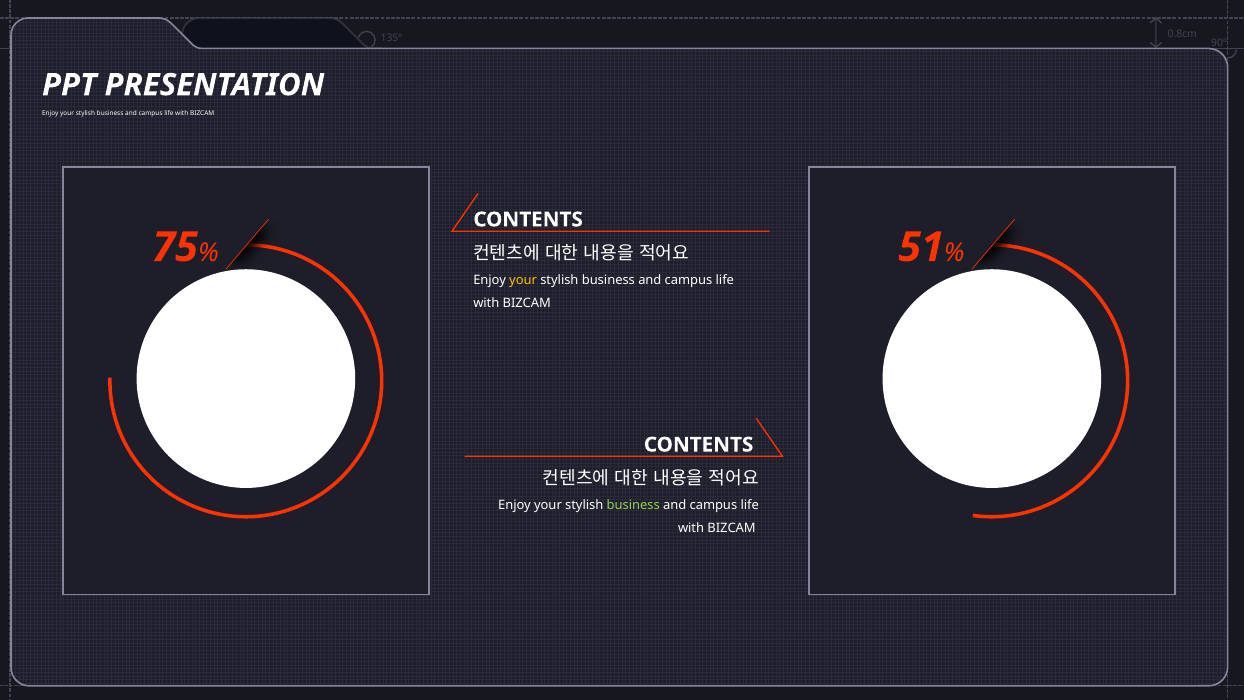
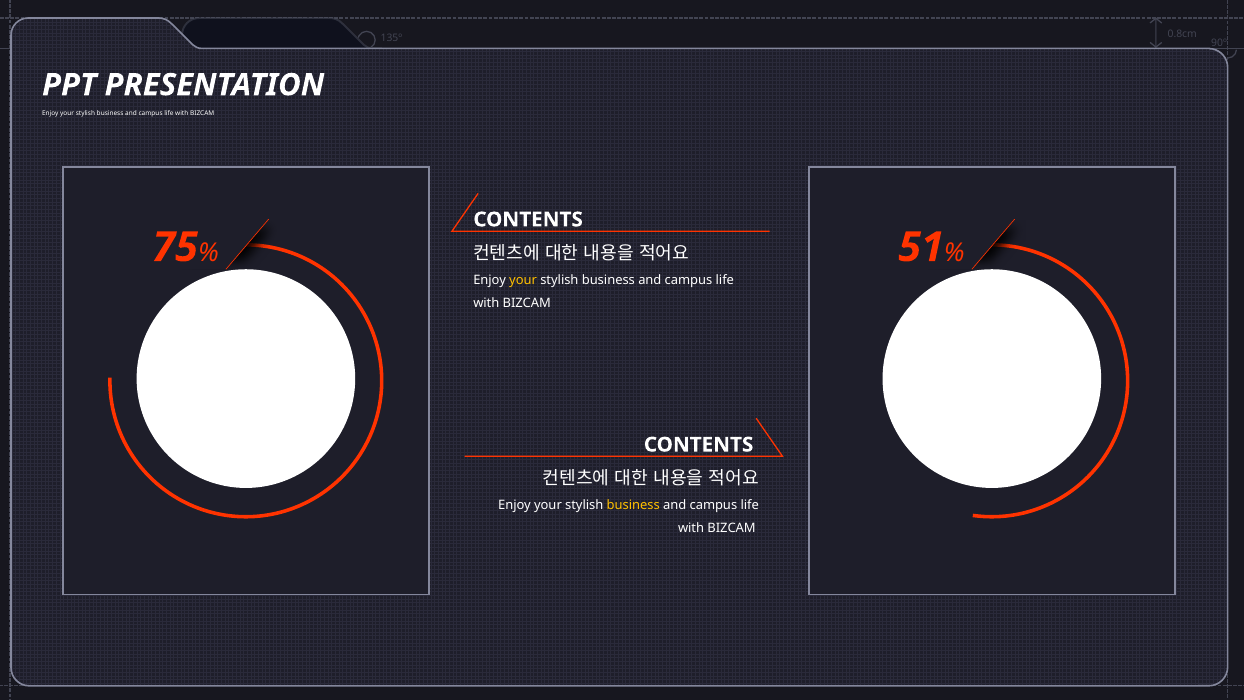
business at (633, 505) colour: light green -> yellow
